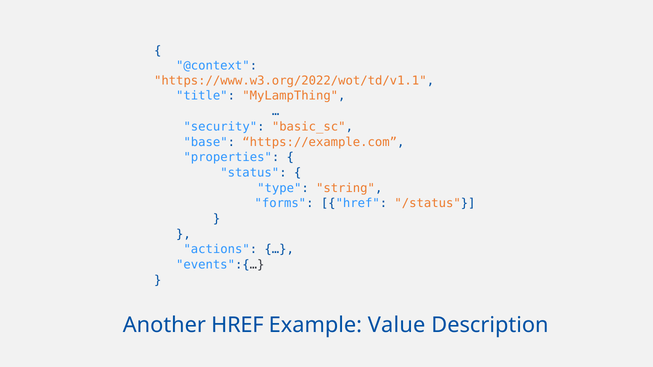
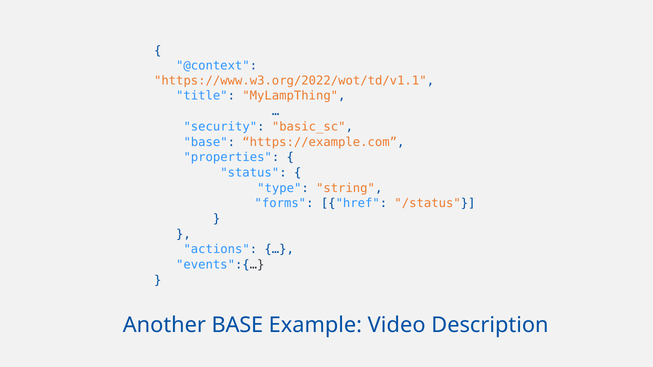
Another HREF: HREF -> BASE
Value: Value -> Video
